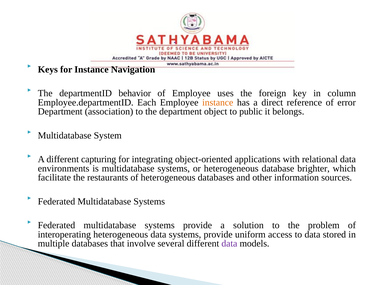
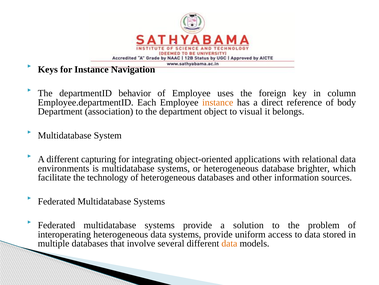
error: error -> body
public: public -> visual
restaurants: restaurants -> technology
data at (229, 243) colour: purple -> orange
